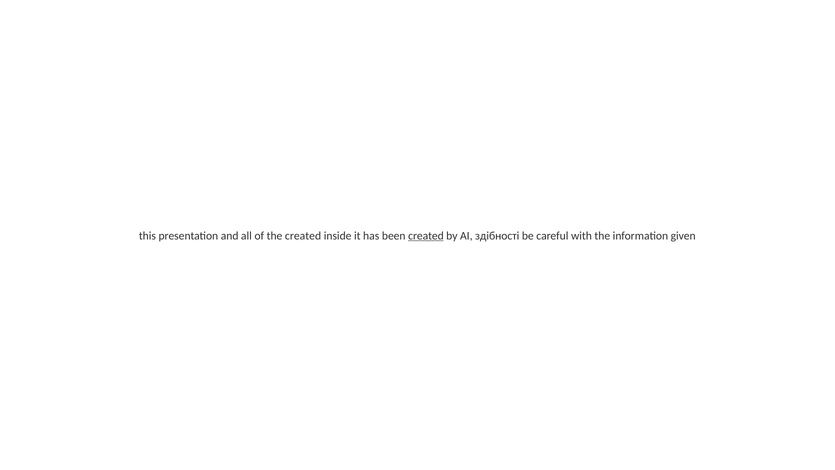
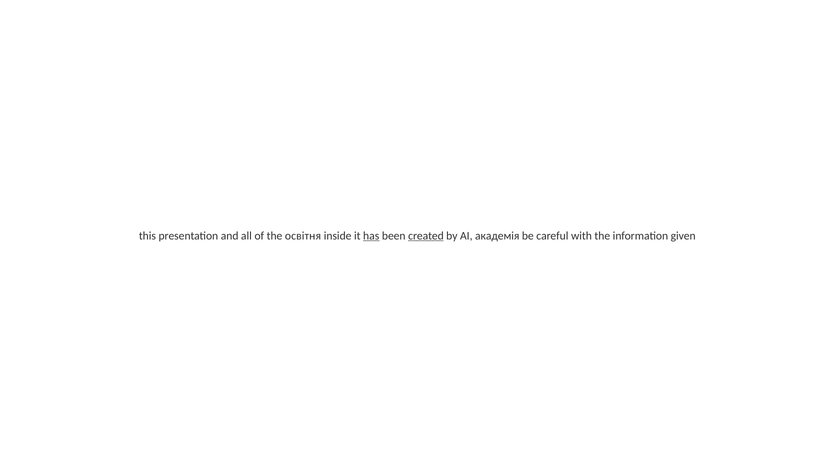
the created: created -> освітня
has underline: none -> present
здібності: здібності -> академія
